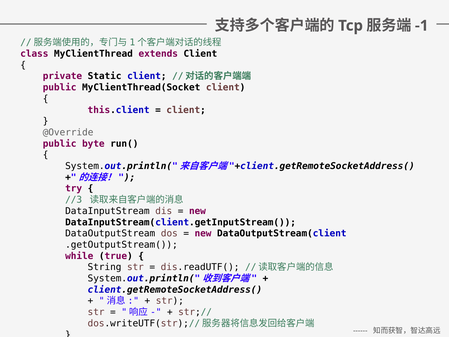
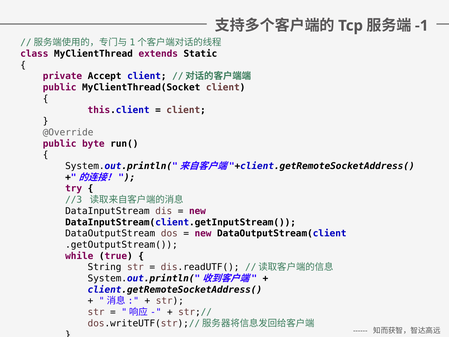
extends Client: Client -> Static
Static: Static -> Accept
